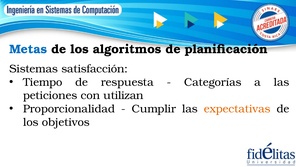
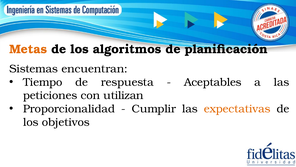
Metas colour: blue -> orange
satisfacción: satisfacción -> encuentran
Categorías: Categorías -> Aceptables
